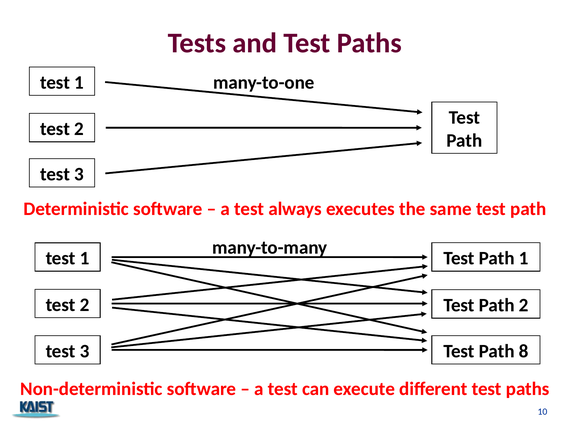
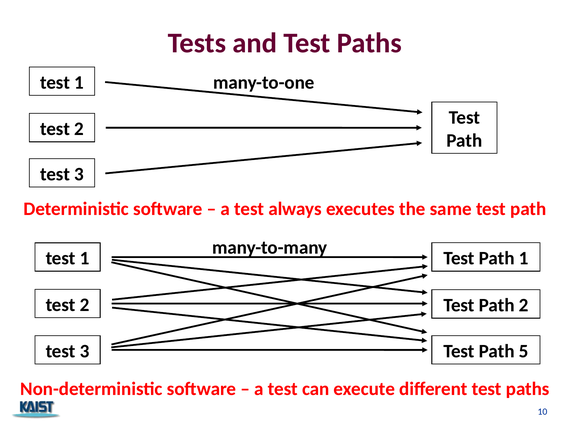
8: 8 -> 5
